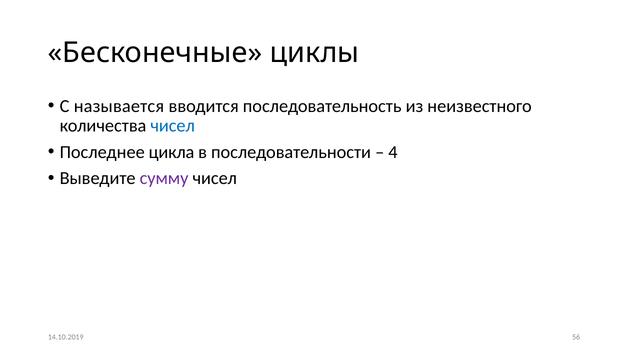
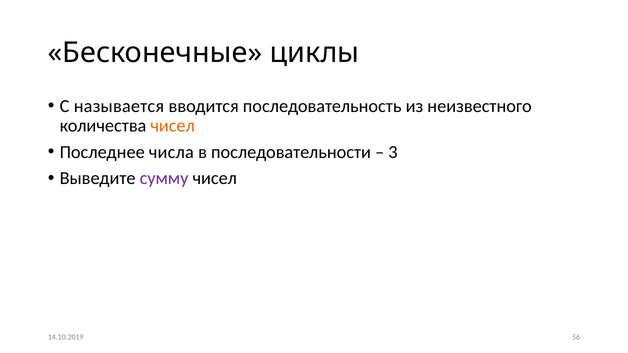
чисел at (173, 126) colour: blue -> orange
цикла: цикла -> числа
4: 4 -> 3
